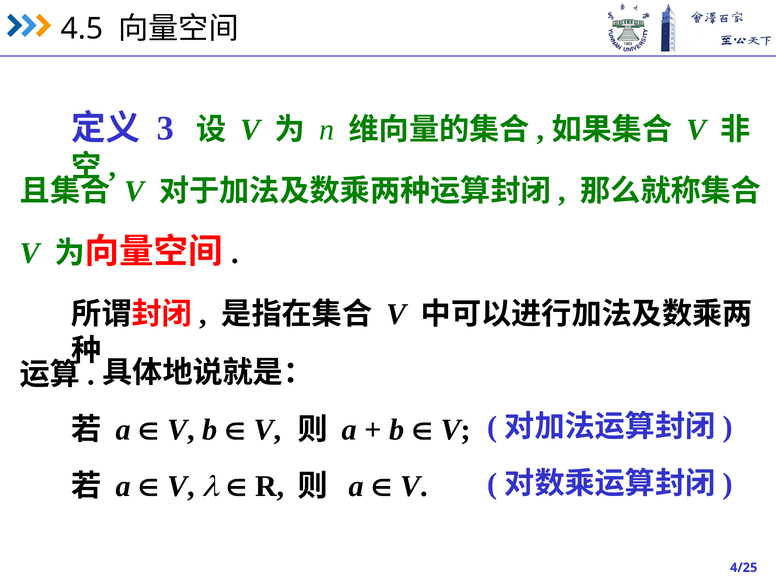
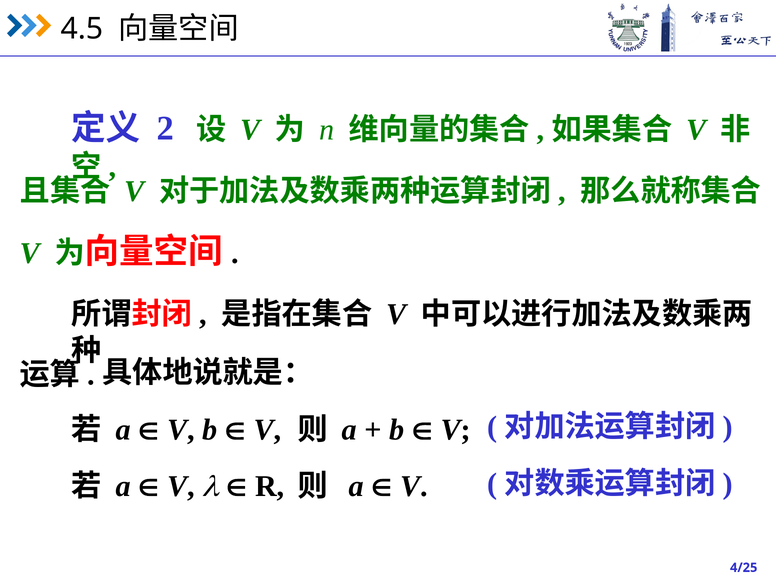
3: 3 -> 2
